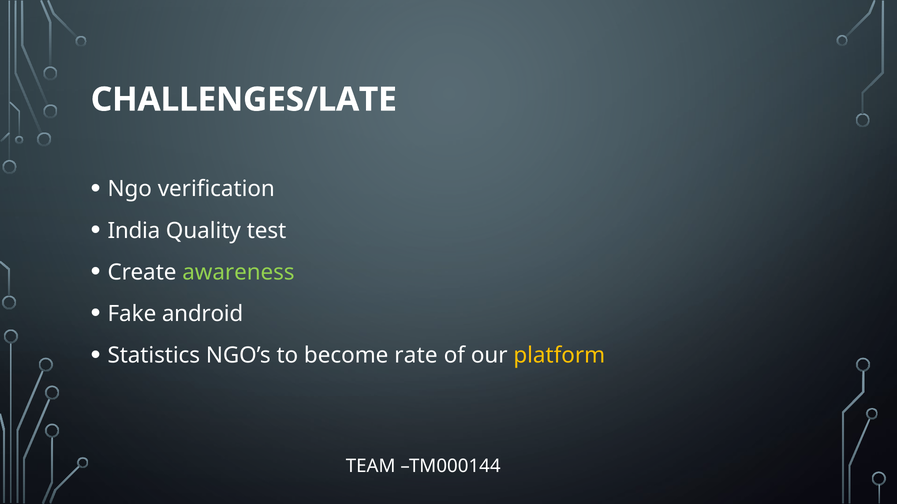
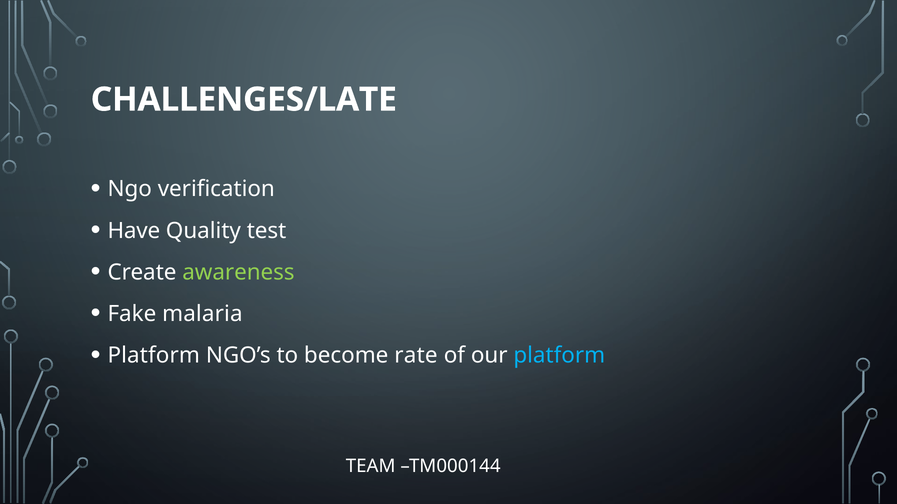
India: India -> Have
android: android -> malaria
Statistics at (154, 356): Statistics -> Platform
platform at (559, 356) colour: yellow -> light blue
